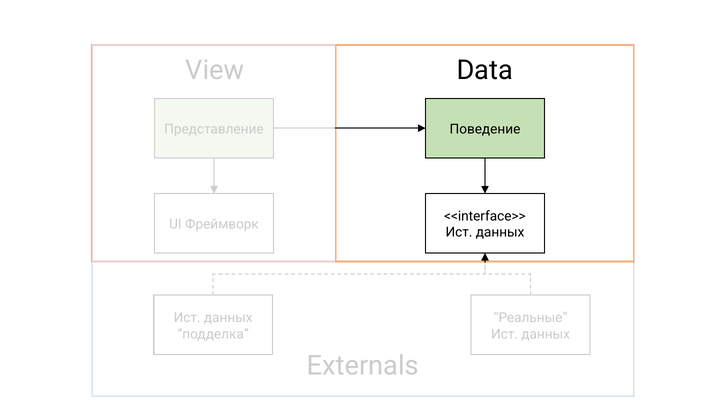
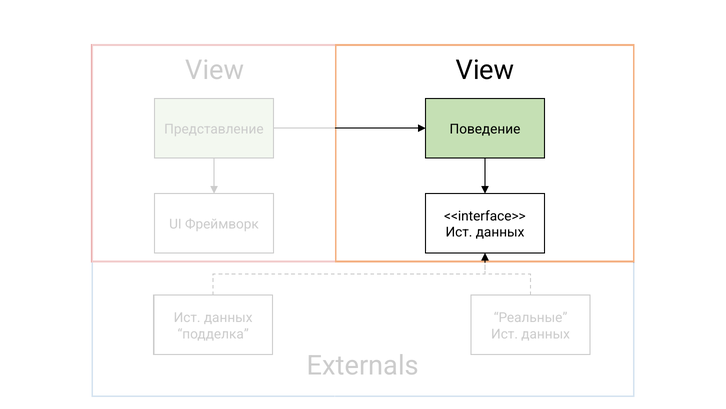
Data at (485, 70): Data -> View
